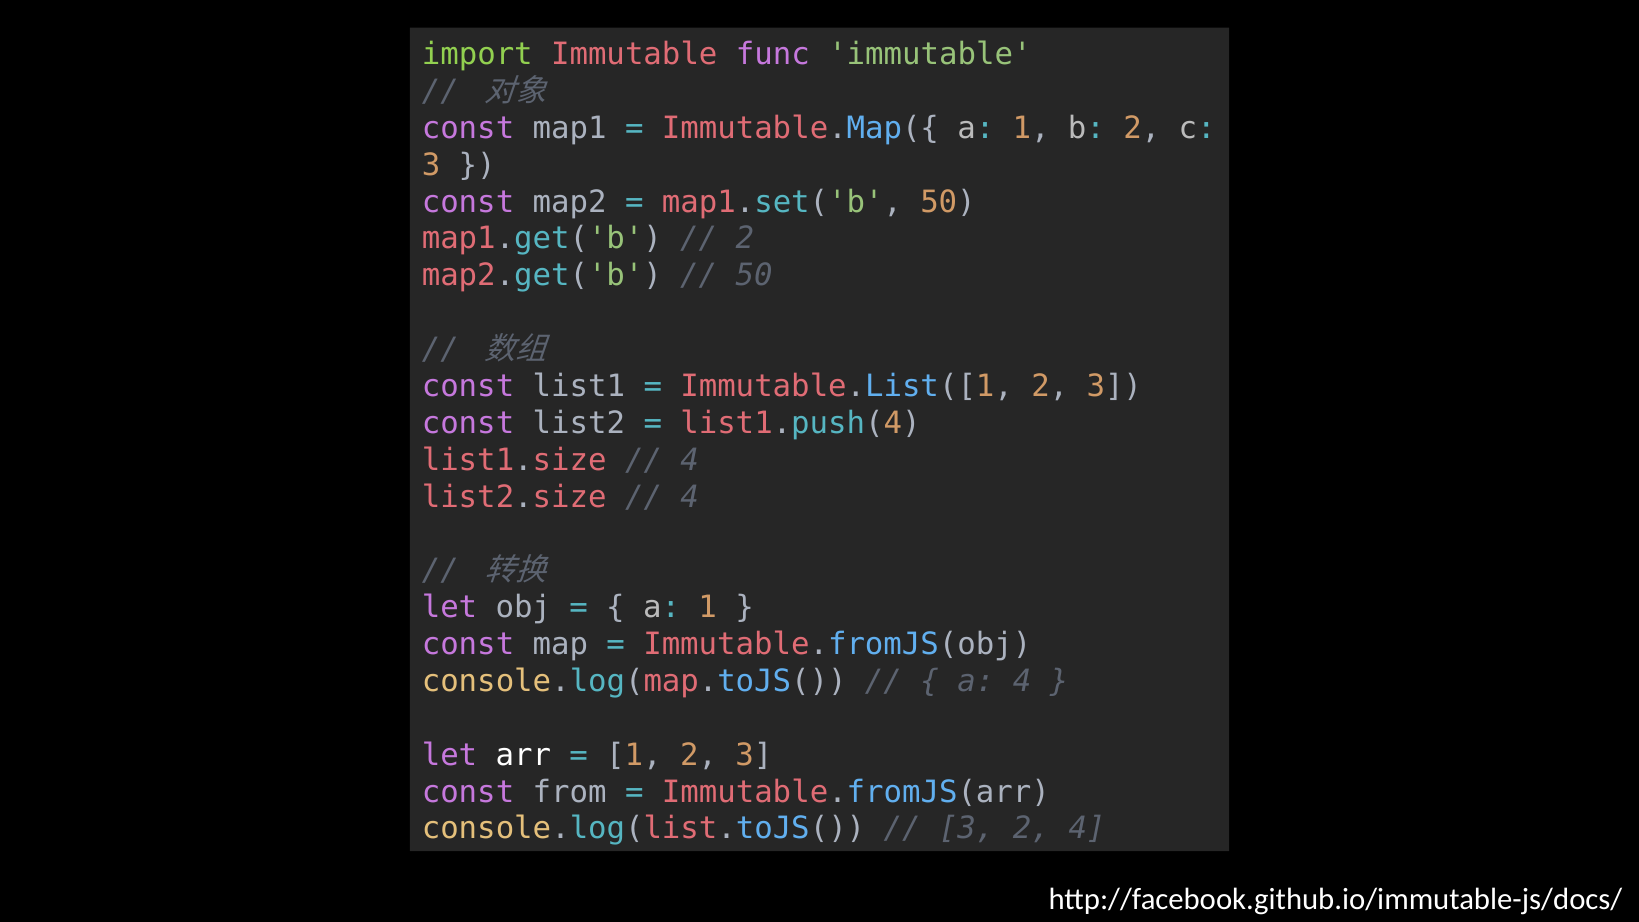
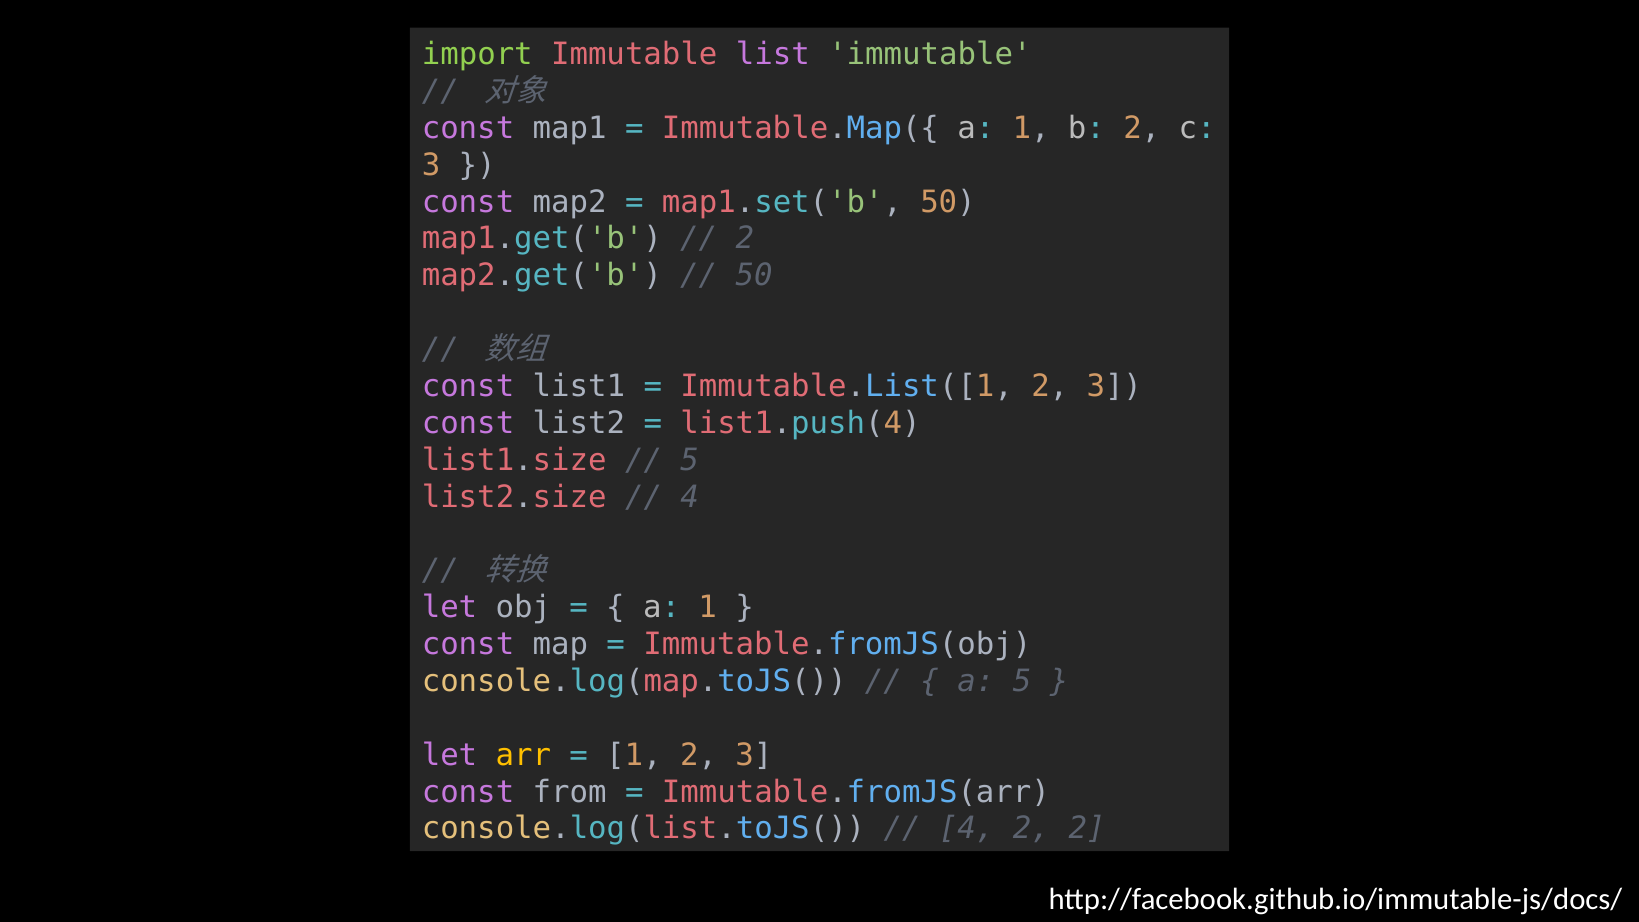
func: func -> list
4 at (690, 460): 4 -> 5
a 4: 4 -> 5
arr colour: white -> yellow
3 at (967, 829): 3 -> 4
2 4: 4 -> 2
